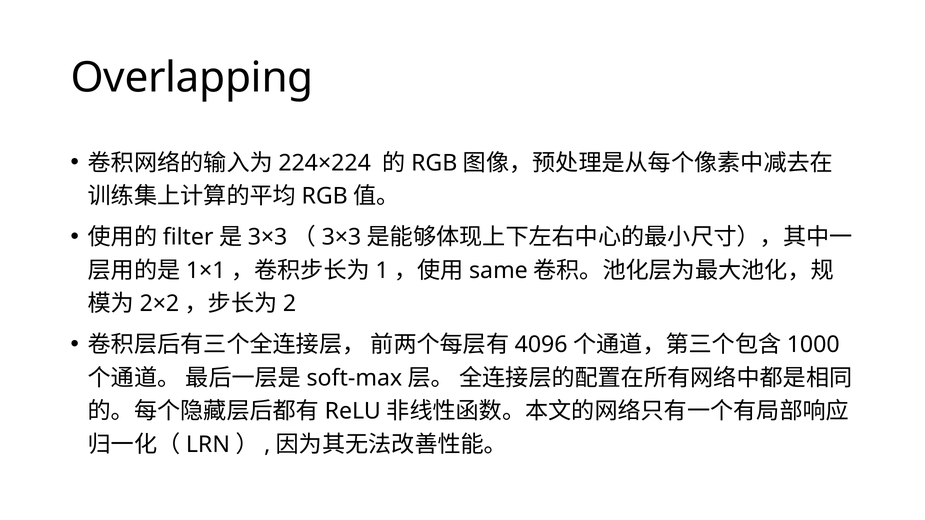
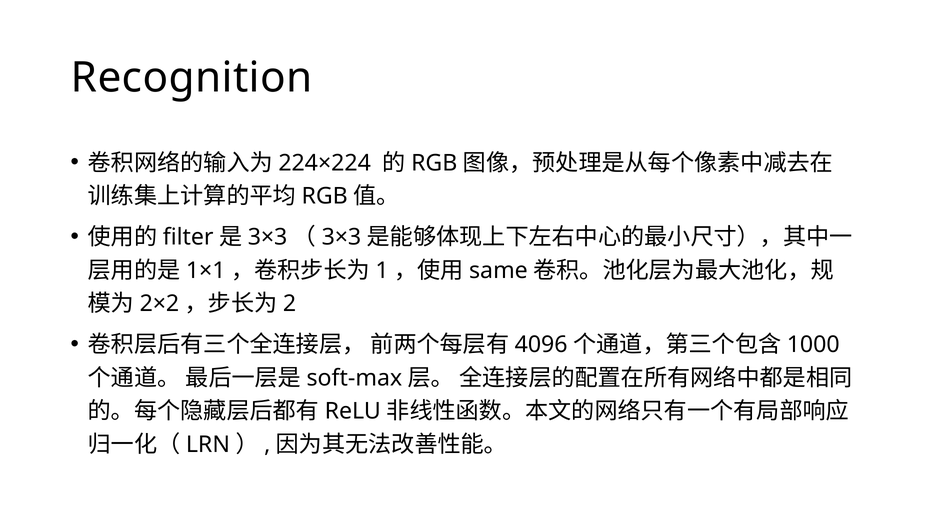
Overlapping: Overlapping -> Recognition
